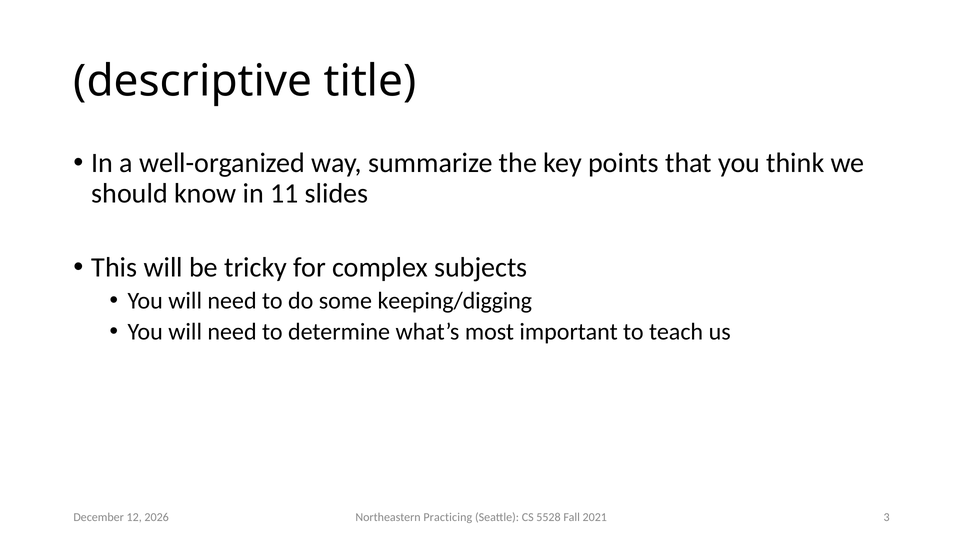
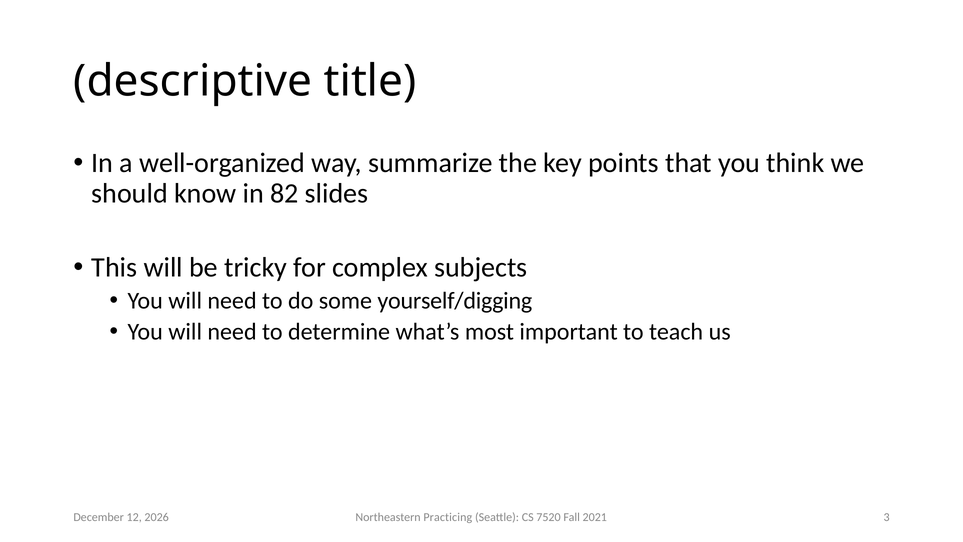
11: 11 -> 82
keeping/digging: keeping/digging -> yourself/digging
5528: 5528 -> 7520
